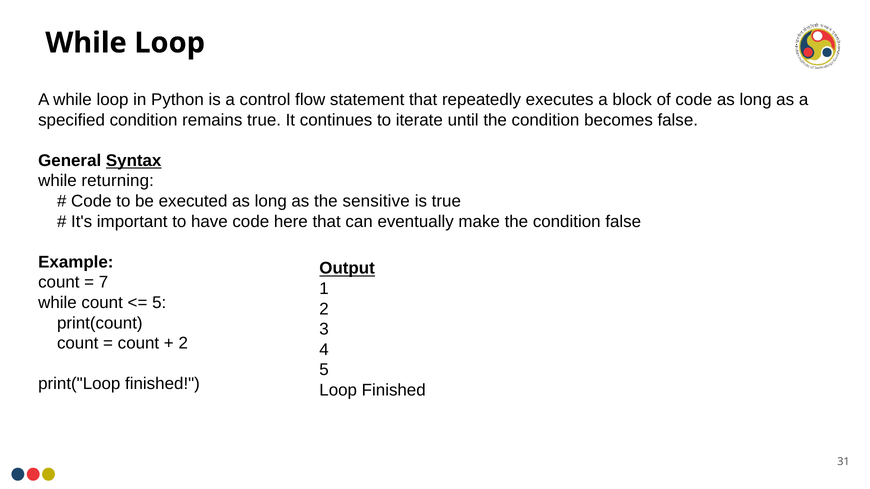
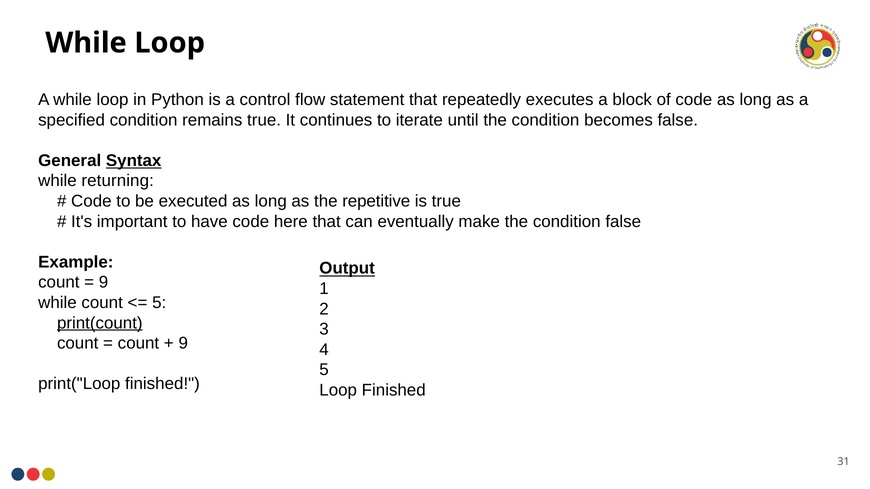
sensitive: sensitive -> repetitive
7 at (104, 283): 7 -> 9
print(count underline: none -> present
2 at (183, 344): 2 -> 9
